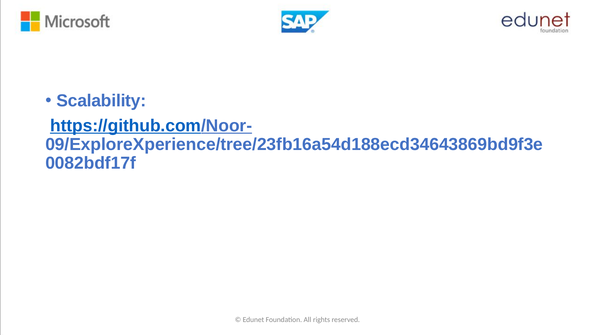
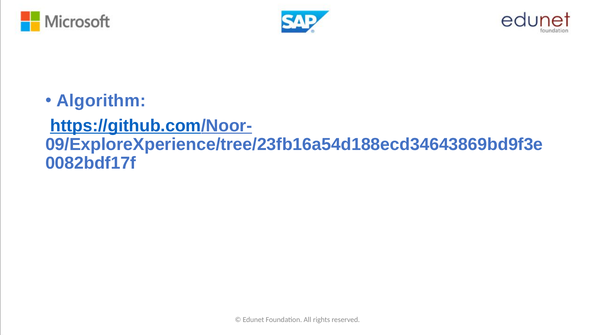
Scalability: Scalability -> Algorithm
